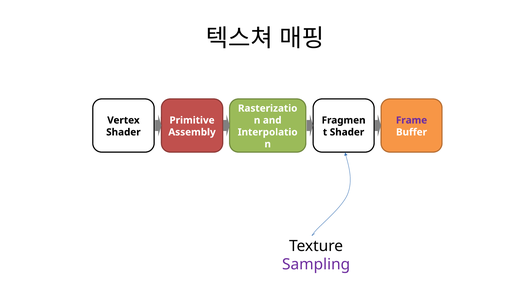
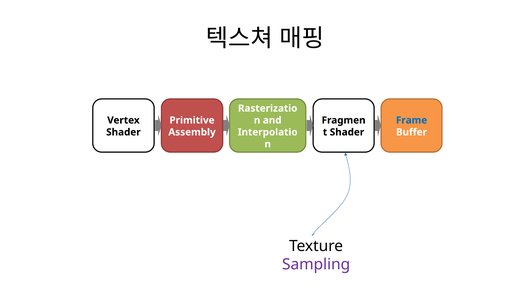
Frame colour: purple -> blue
